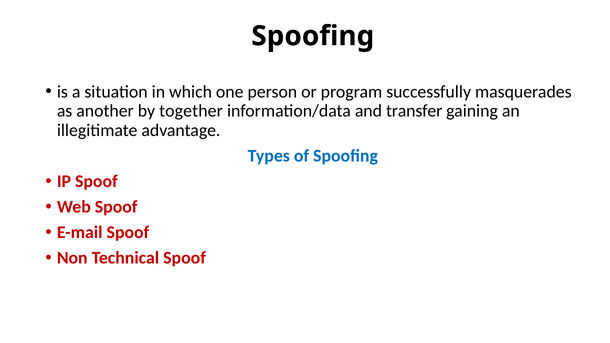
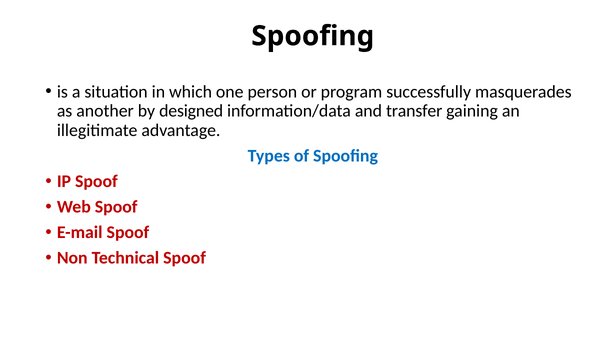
together: together -> designed
